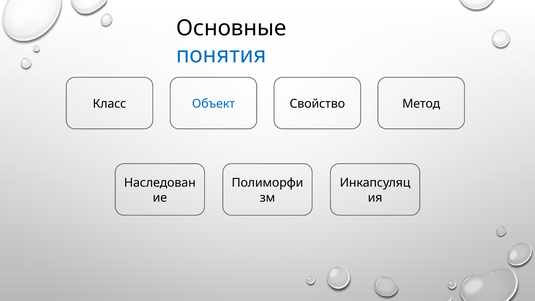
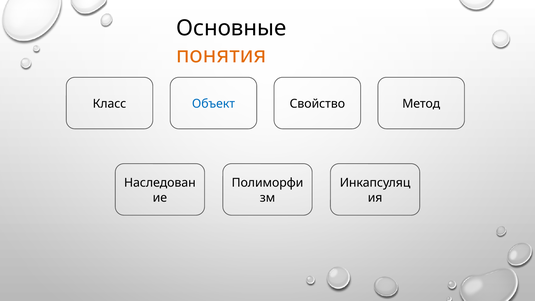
понятия colour: blue -> orange
